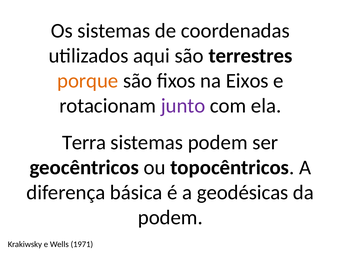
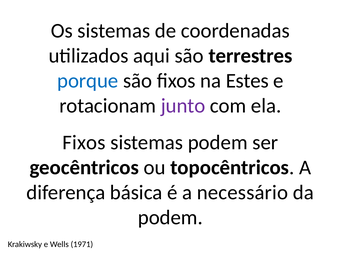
porque colour: orange -> blue
Eixos: Eixos -> Estes
Terra at (84, 142): Terra -> Fixos
geodésicas: geodésicas -> necessário
